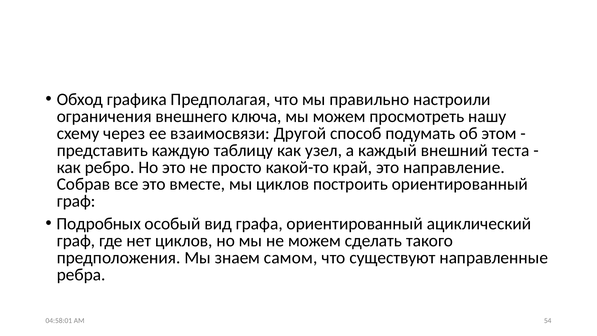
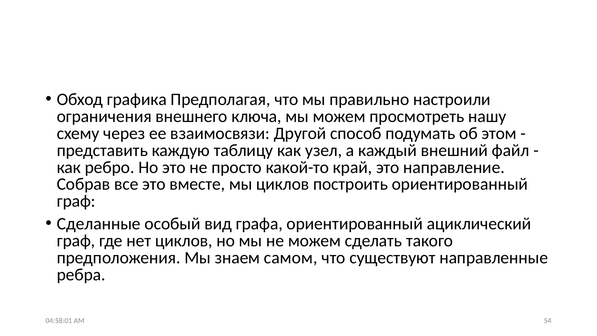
теста: теста -> файл
Подробных: Подробных -> Сделанные
